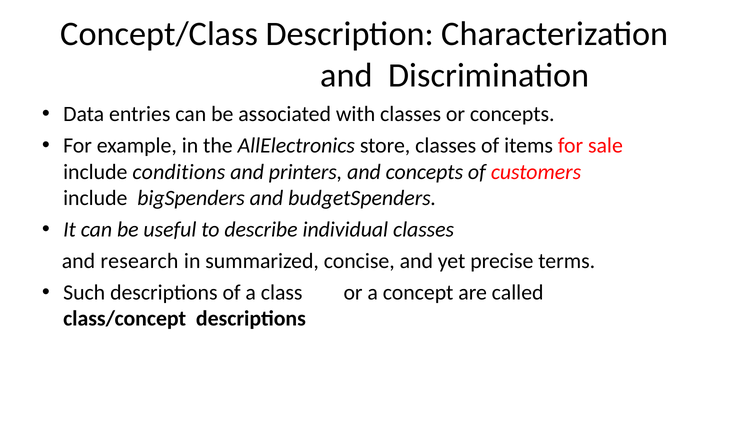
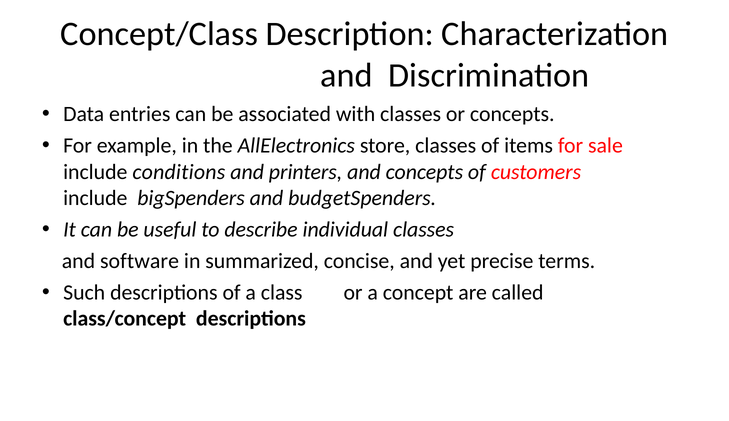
research: research -> software
